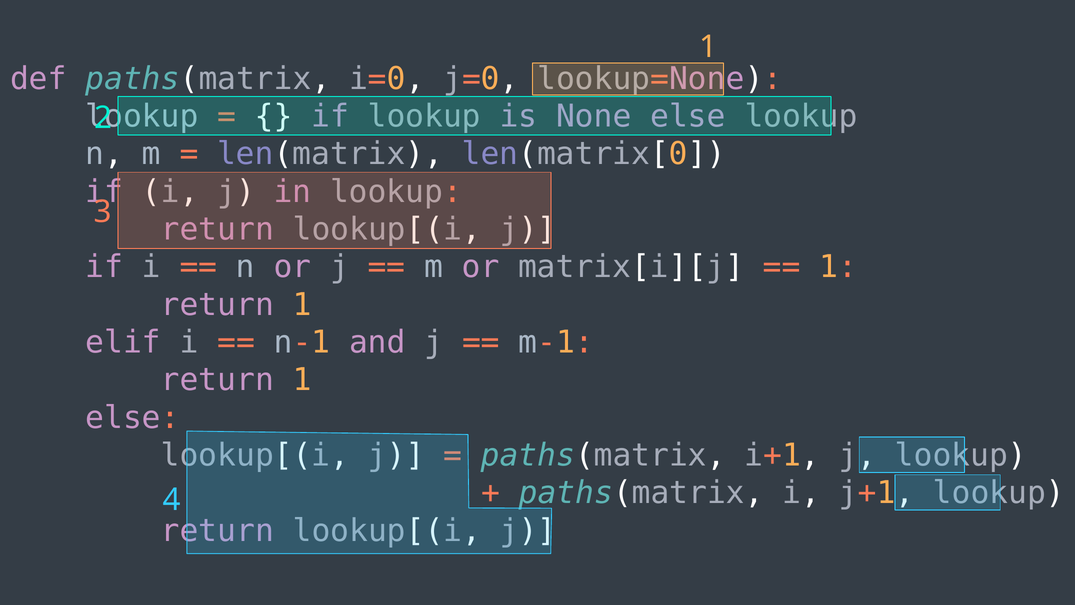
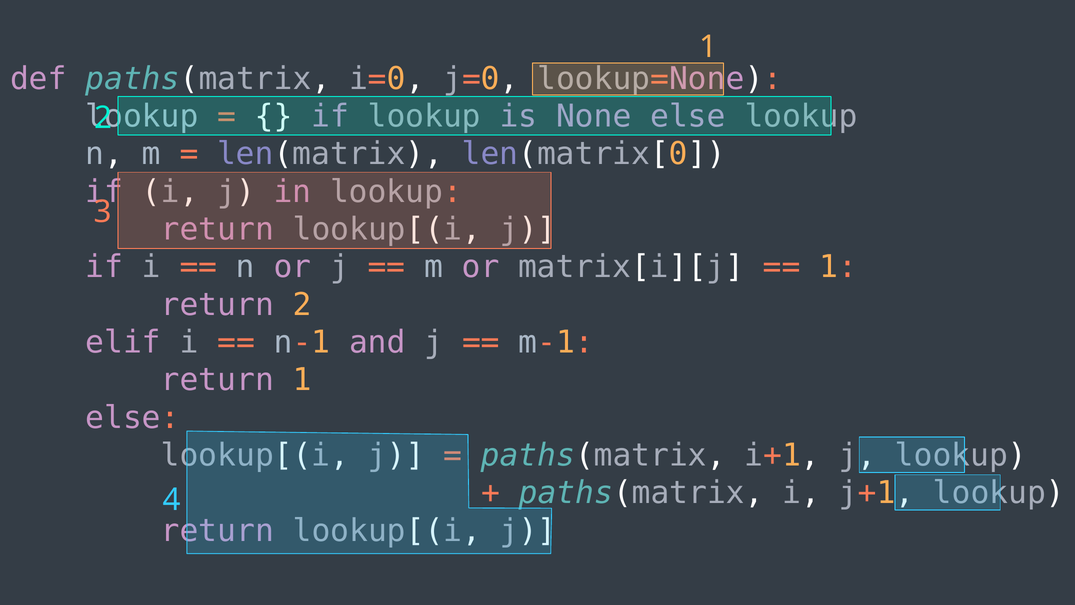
1 at (302, 304): 1 -> 2
